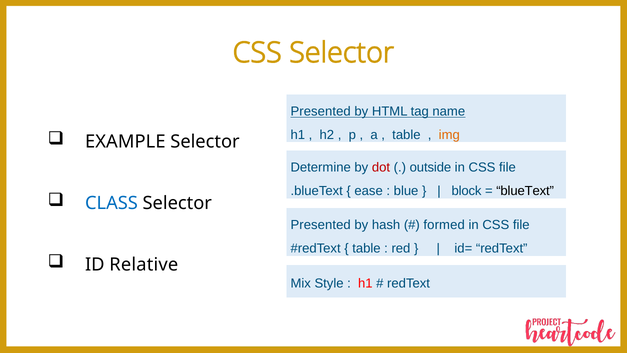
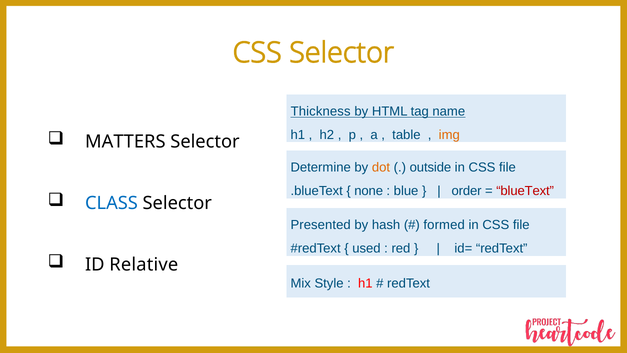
Presented at (321, 111): Presented -> Thickness
EXAMPLE: EXAMPLE -> MATTERS
dot colour: red -> orange
ease: ease -> none
block: block -> order
blueText colour: black -> red
table at (366, 248): table -> used
